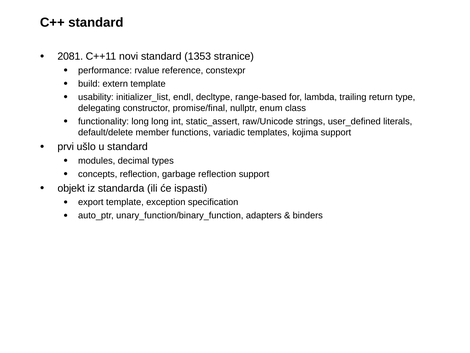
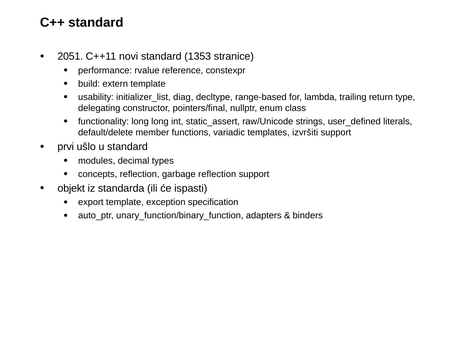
2081: 2081 -> 2051
endl: endl -> diag
promise/final: promise/final -> pointers/final
kojima: kojima -> izvršiti
